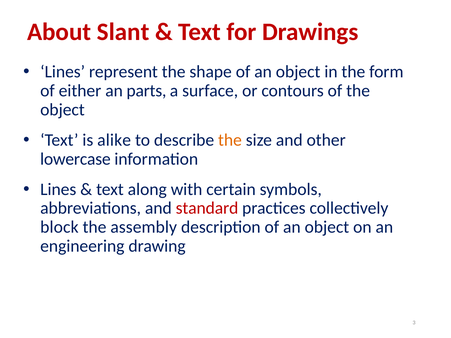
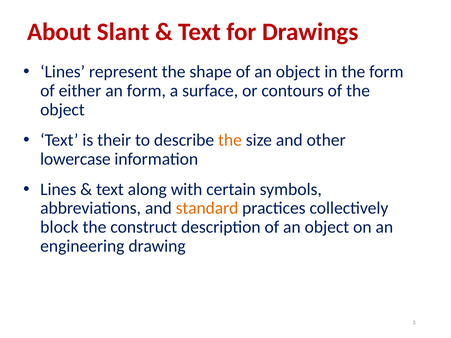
an parts: parts -> form
alike: alike -> their
standard colour: red -> orange
assembly: assembly -> construct
